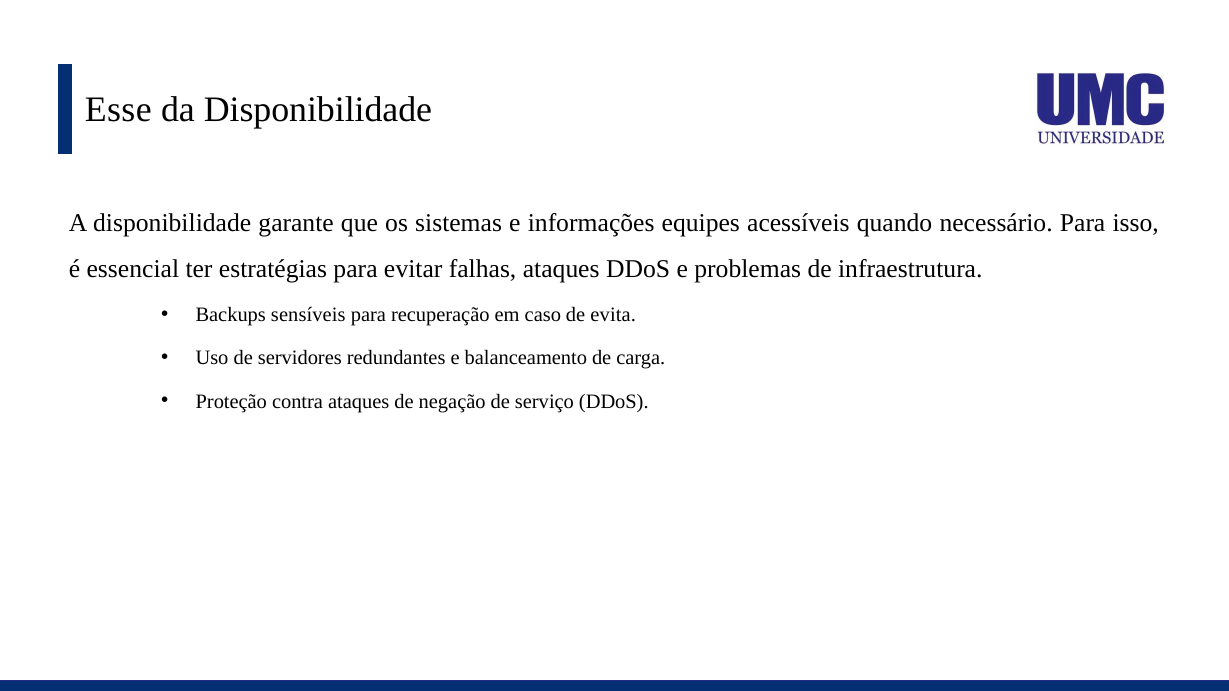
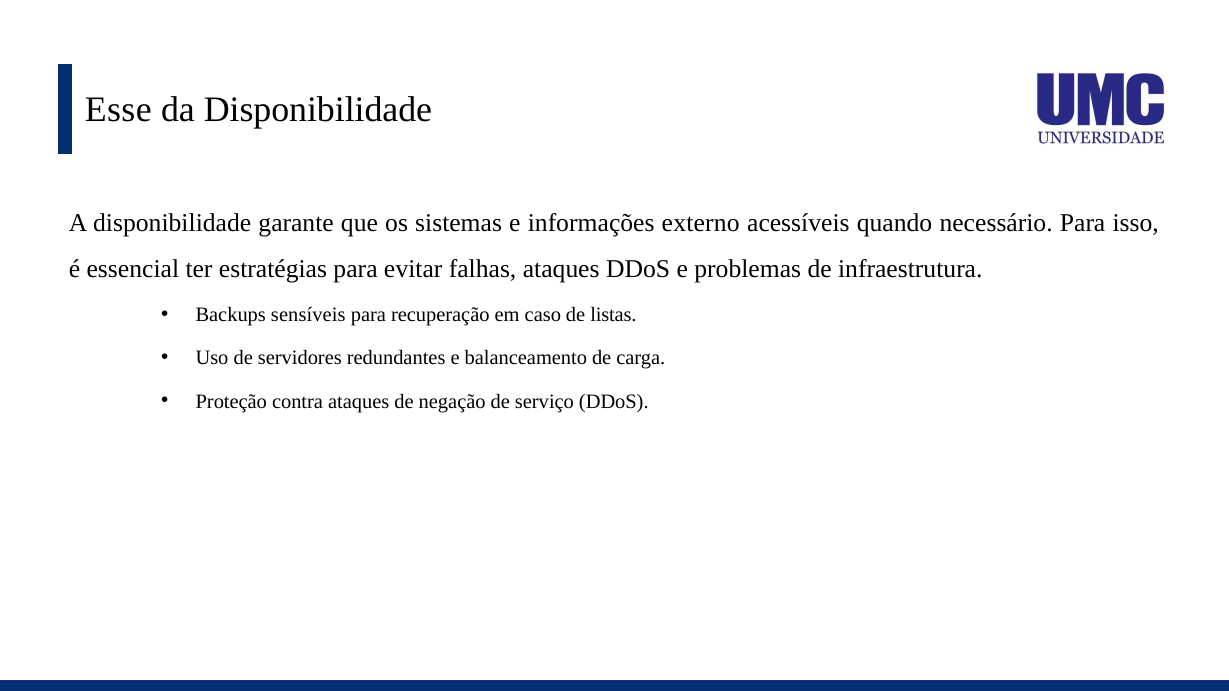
equipes: equipes -> externo
evita: evita -> listas
